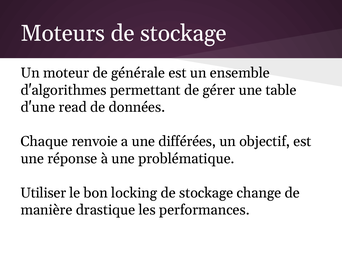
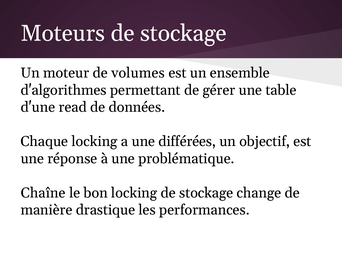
générale: générale -> volumes
Chaque renvoie: renvoie -> locking
Utiliser: Utiliser -> Chaîne
